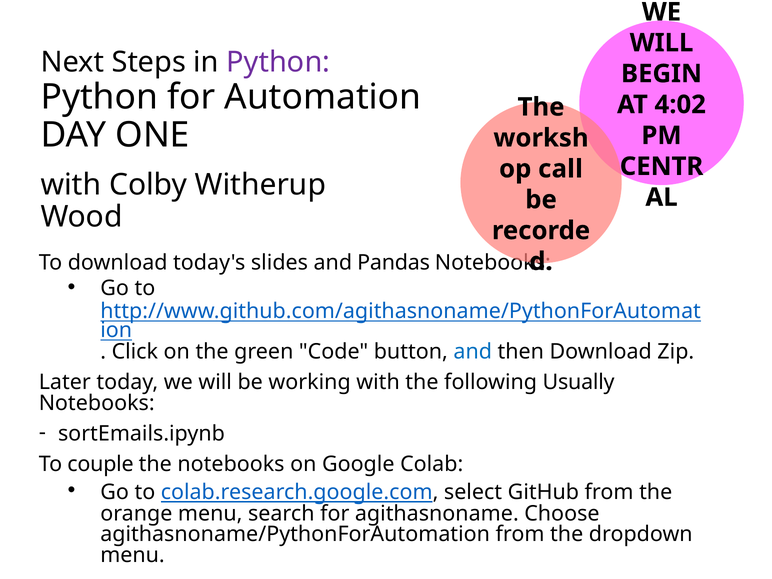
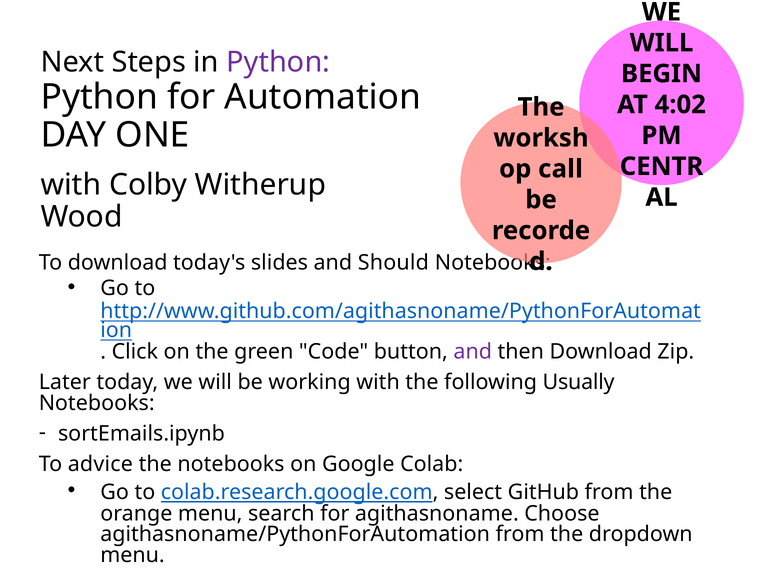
Pandas: Pandas -> Should
and at (473, 352) colour: blue -> purple
couple: couple -> advice
